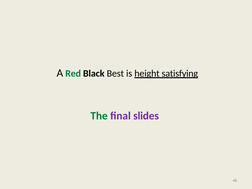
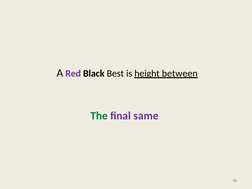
Red colour: green -> purple
satisfying: satisfying -> between
slides: slides -> same
